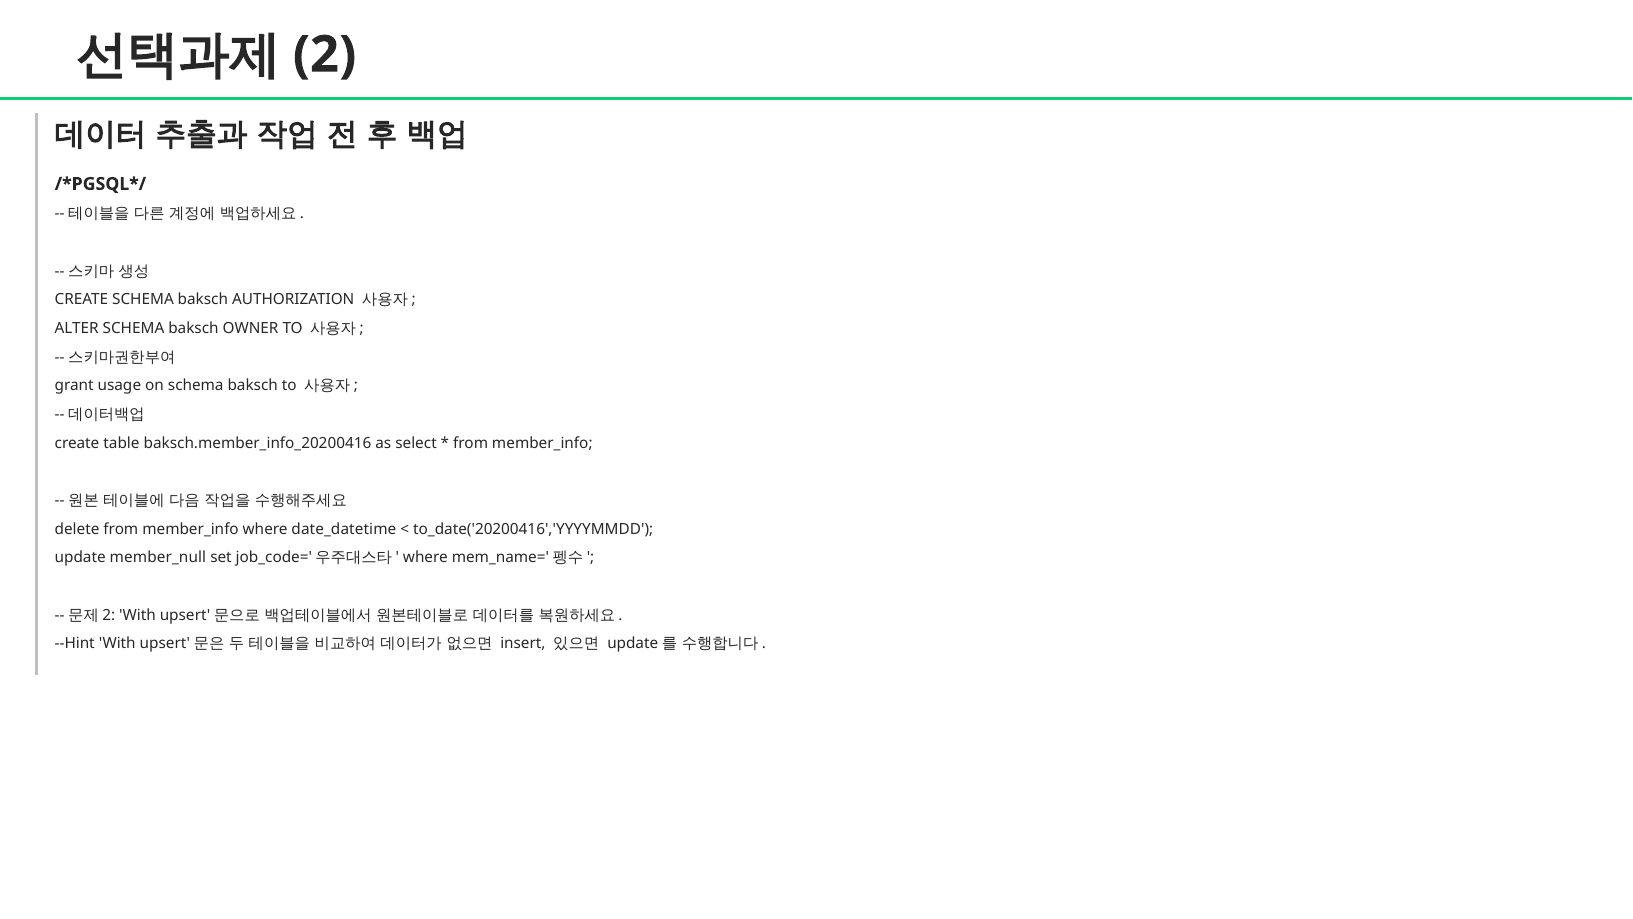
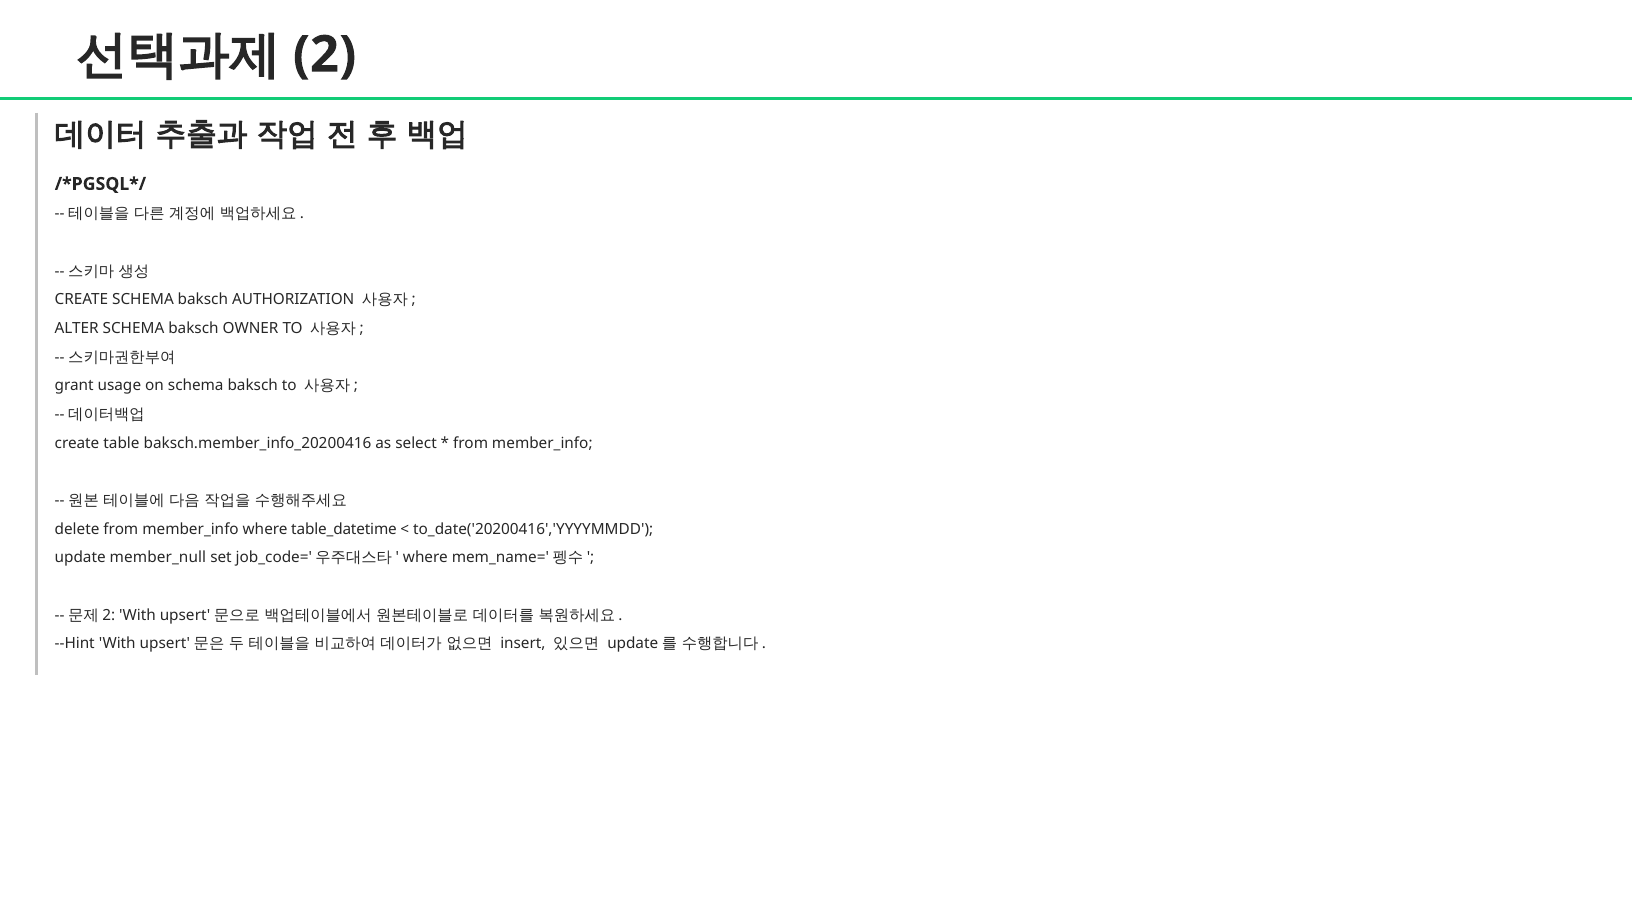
date_datetime: date_datetime -> table_datetime
